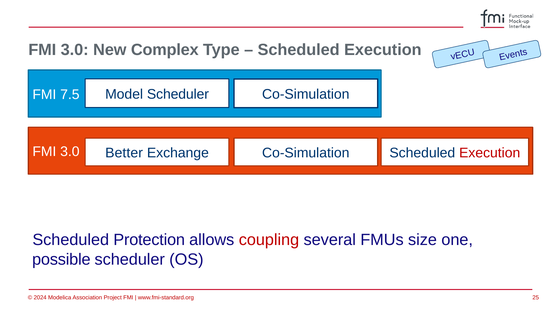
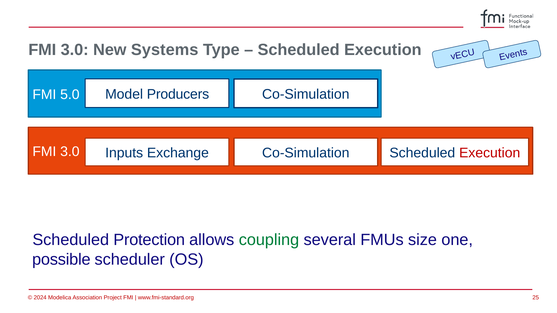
Complex: Complex -> Systems
7.5: 7.5 -> 5.0
Model Scheduler: Scheduler -> Producers
Better: Better -> Inputs
coupling colour: red -> green
